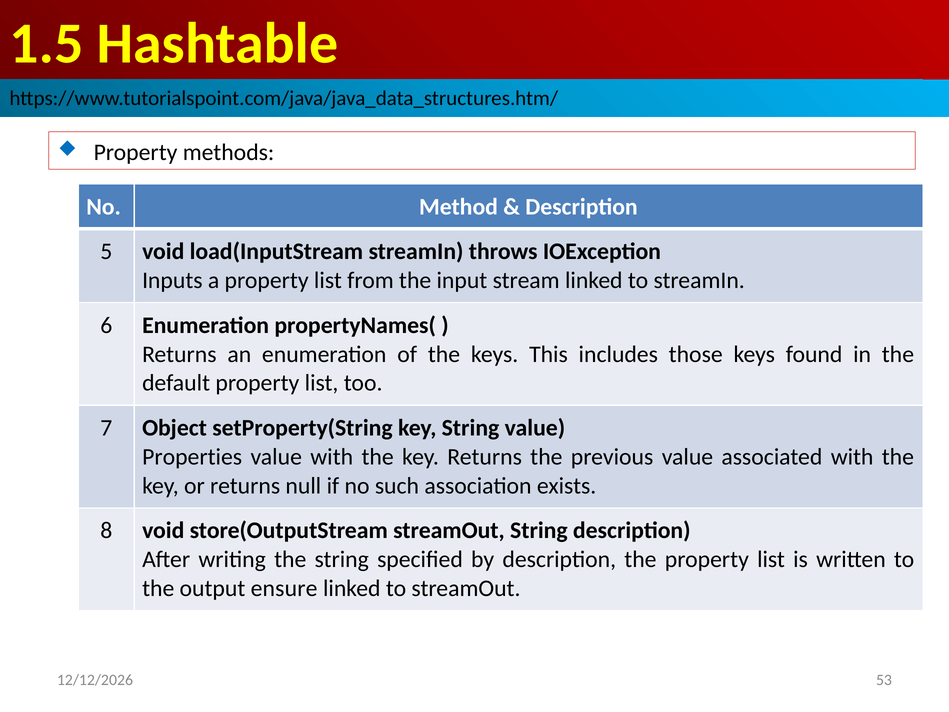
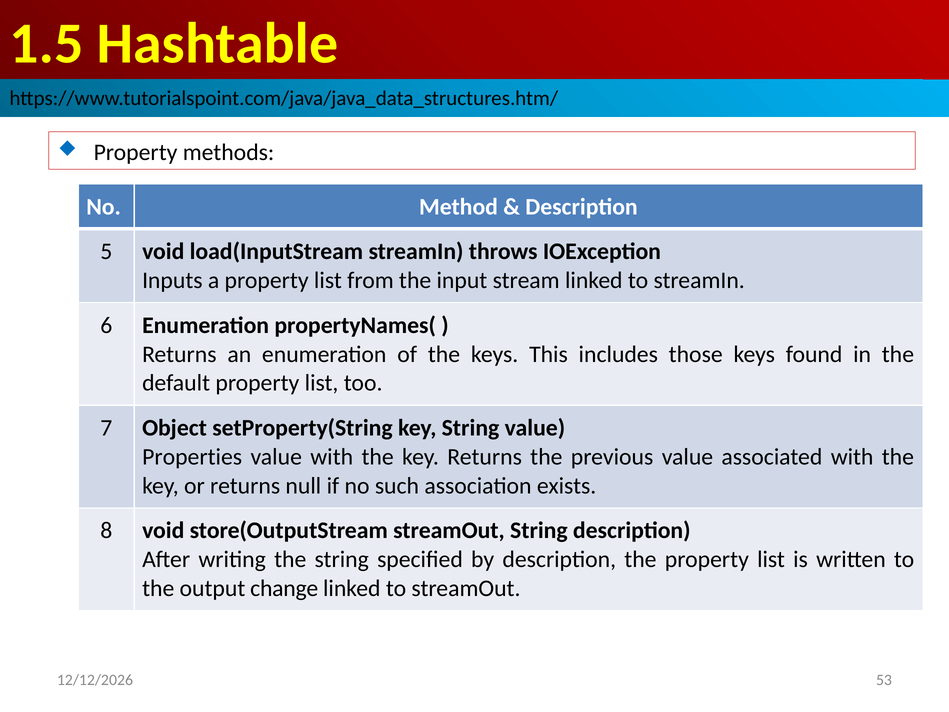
ensure: ensure -> change
